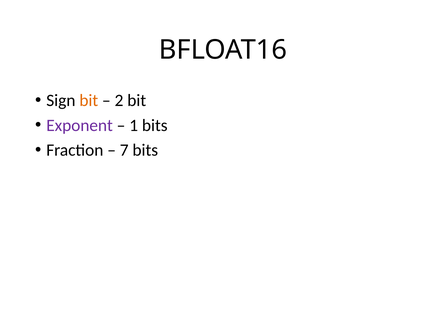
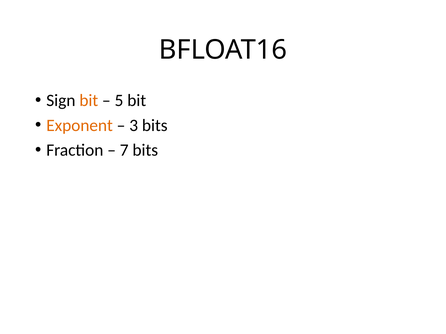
2: 2 -> 5
Exponent colour: purple -> orange
1: 1 -> 3
